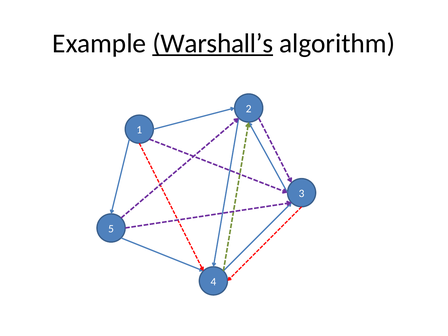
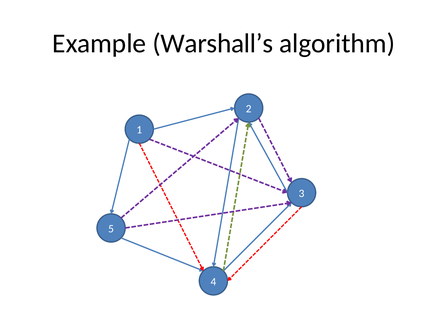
Warshall’s underline: present -> none
